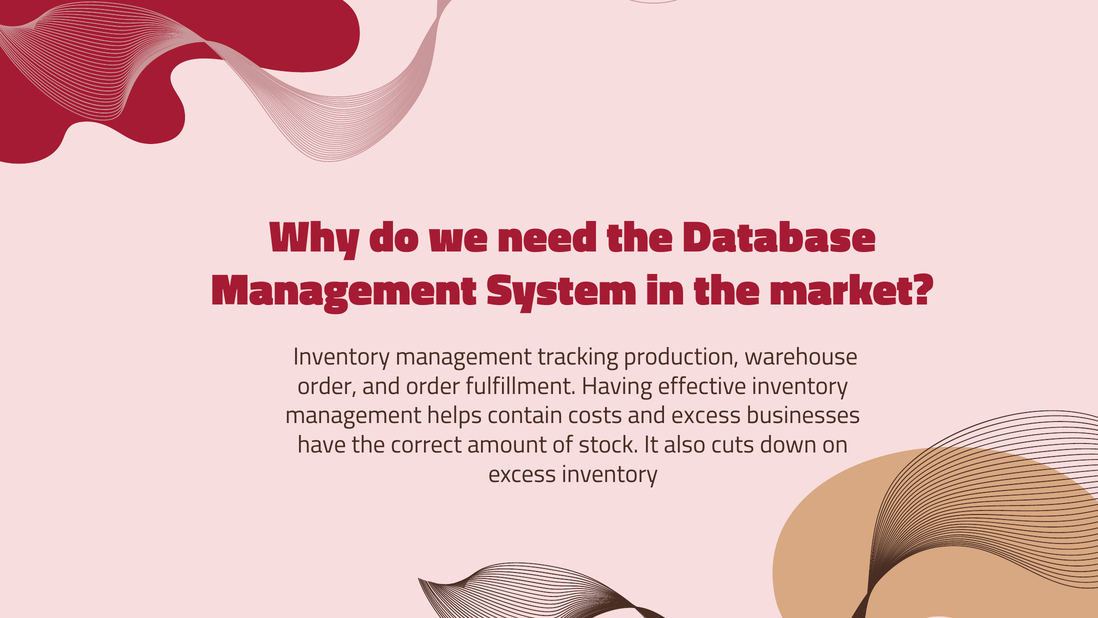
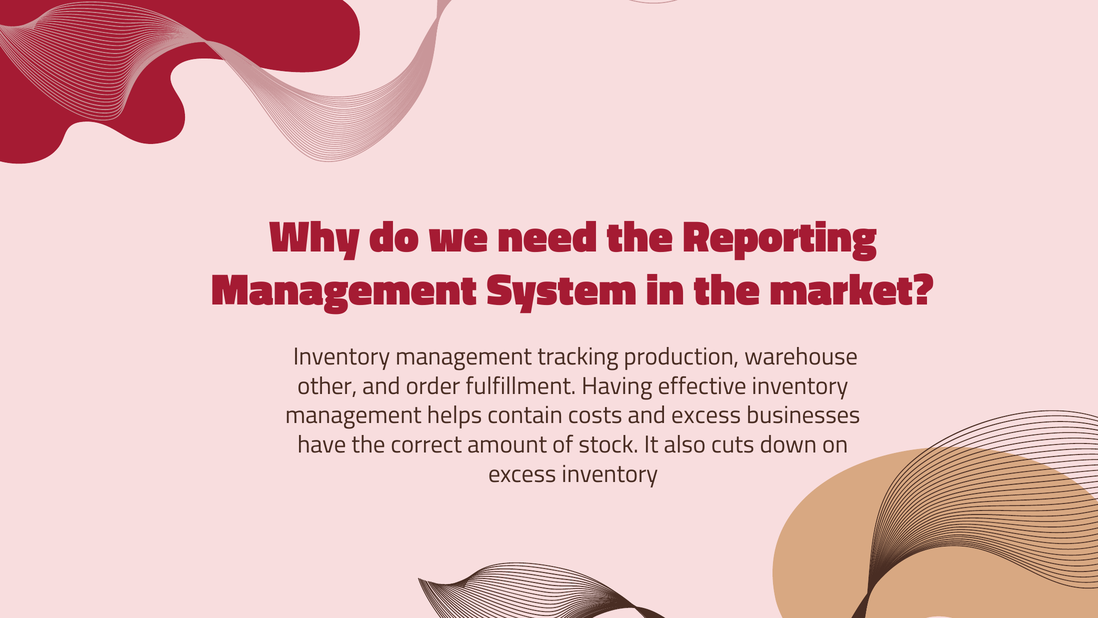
Database: Database -> Reporting
order at (327, 386): order -> other
